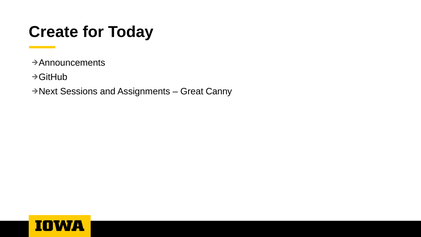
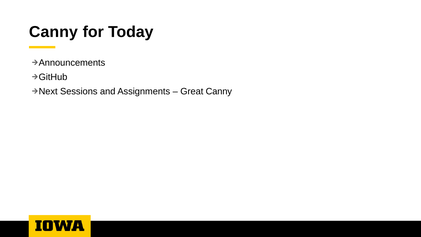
Create at (53, 32): Create -> Canny
